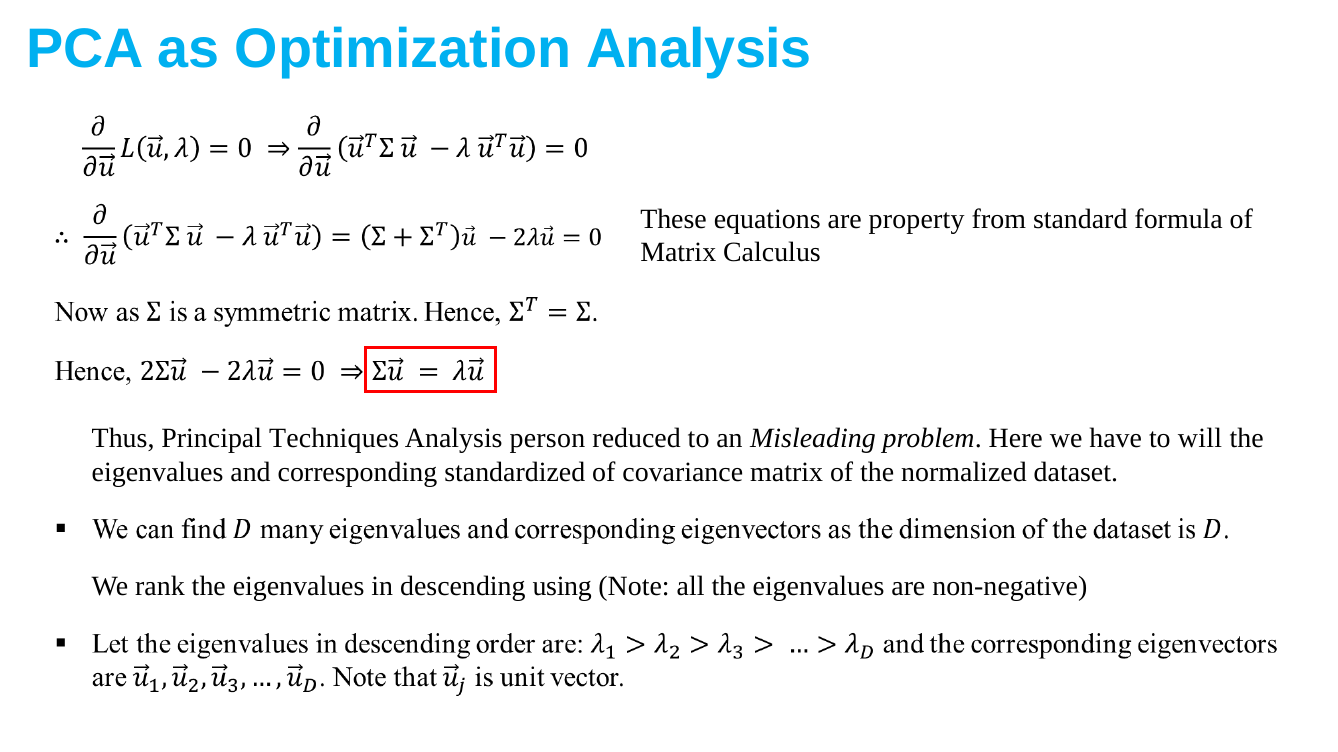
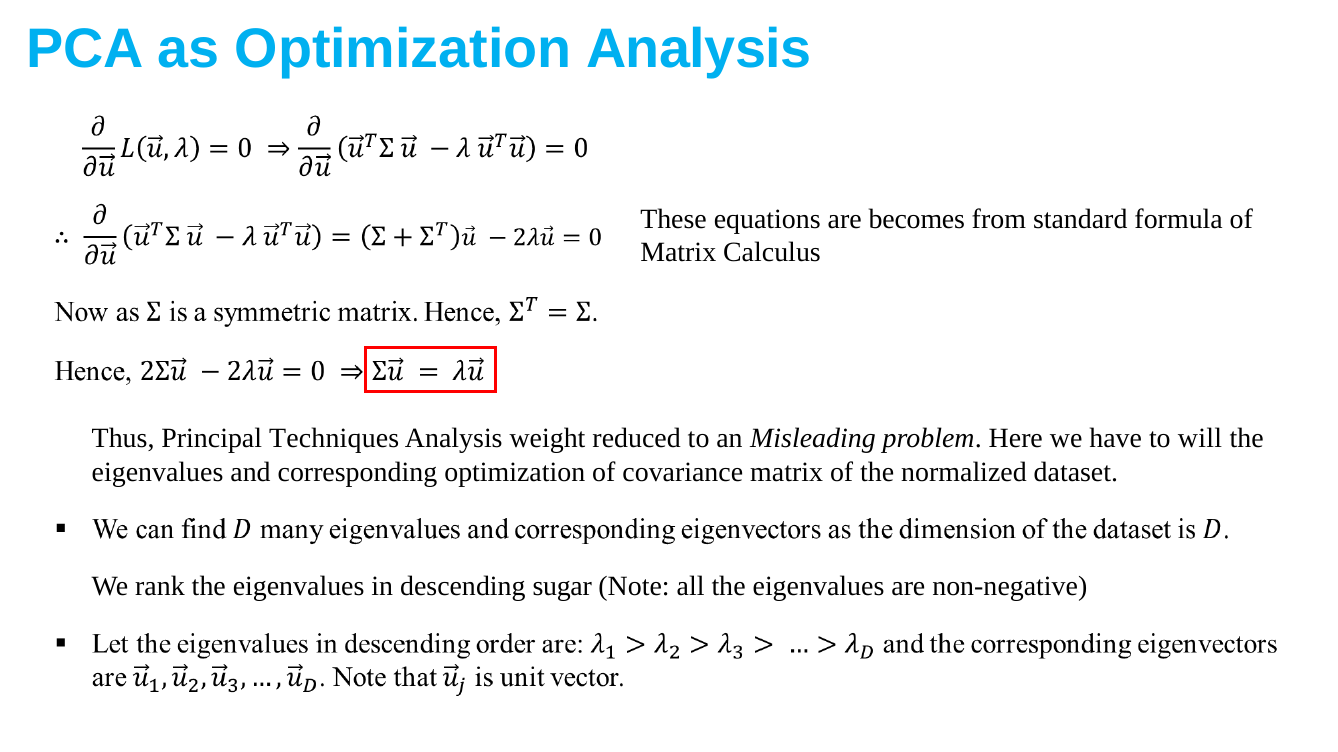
property: property -> becomes
person: person -> weight
corresponding standardized: standardized -> optimization
using: using -> sugar
